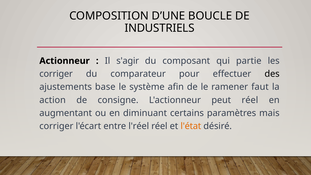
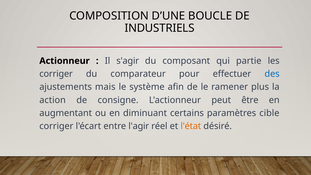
des colour: black -> blue
base: base -> mais
faut: faut -> plus
peut réel: réel -> être
mais: mais -> cible
l'réel: l'réel -> l'agir
